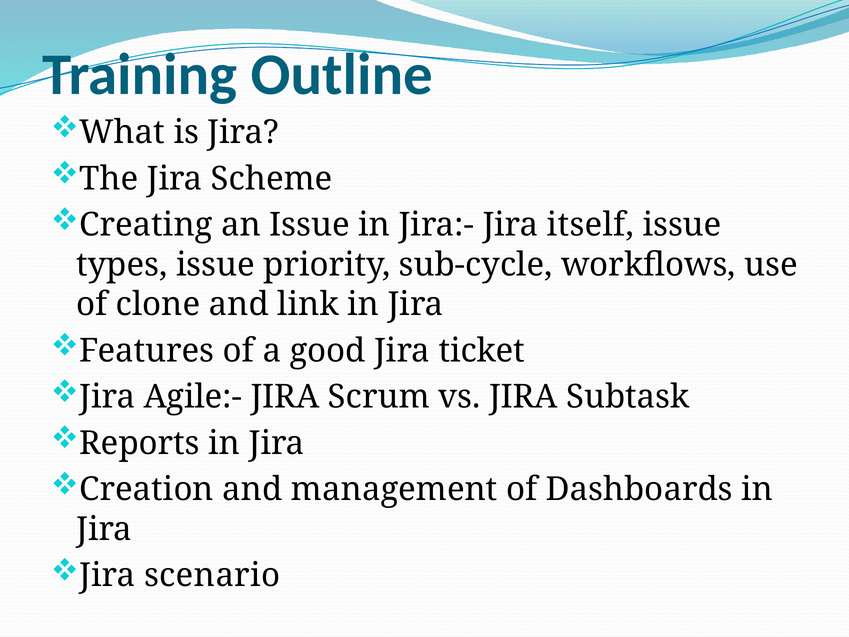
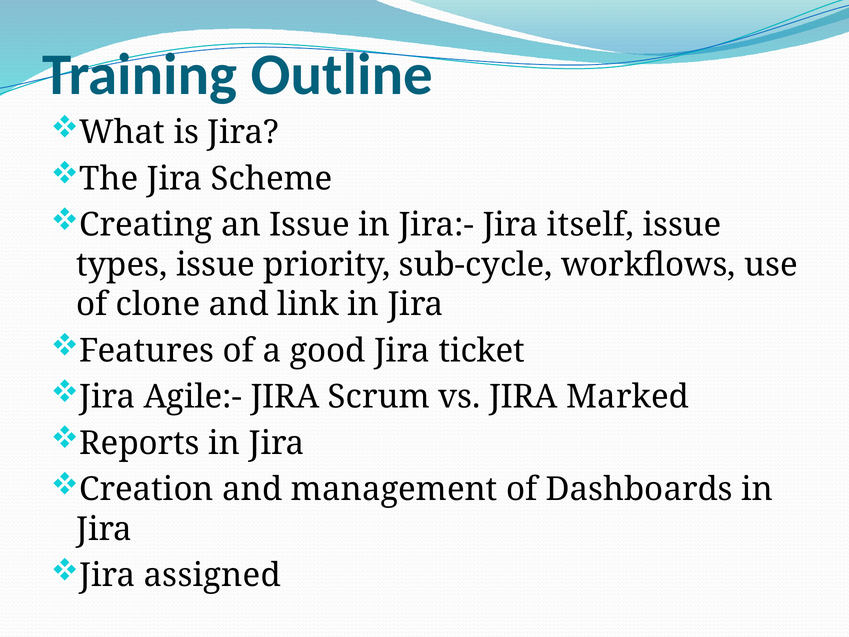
Subtask: Subtask -> Marked
scenario: scenario -> assigned
